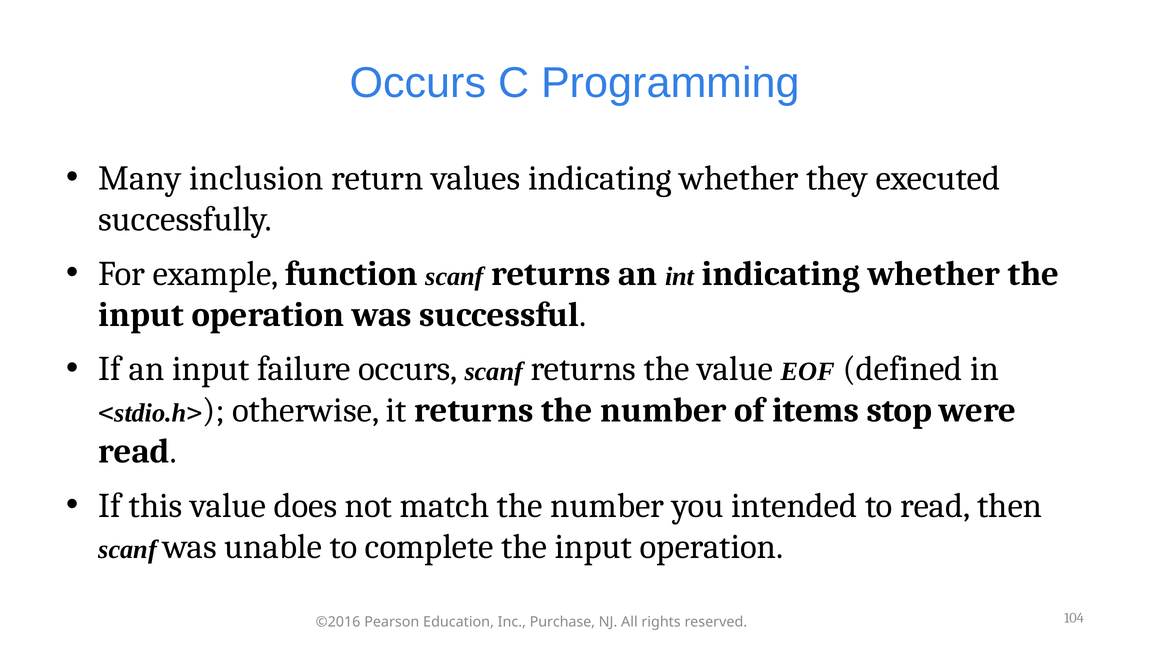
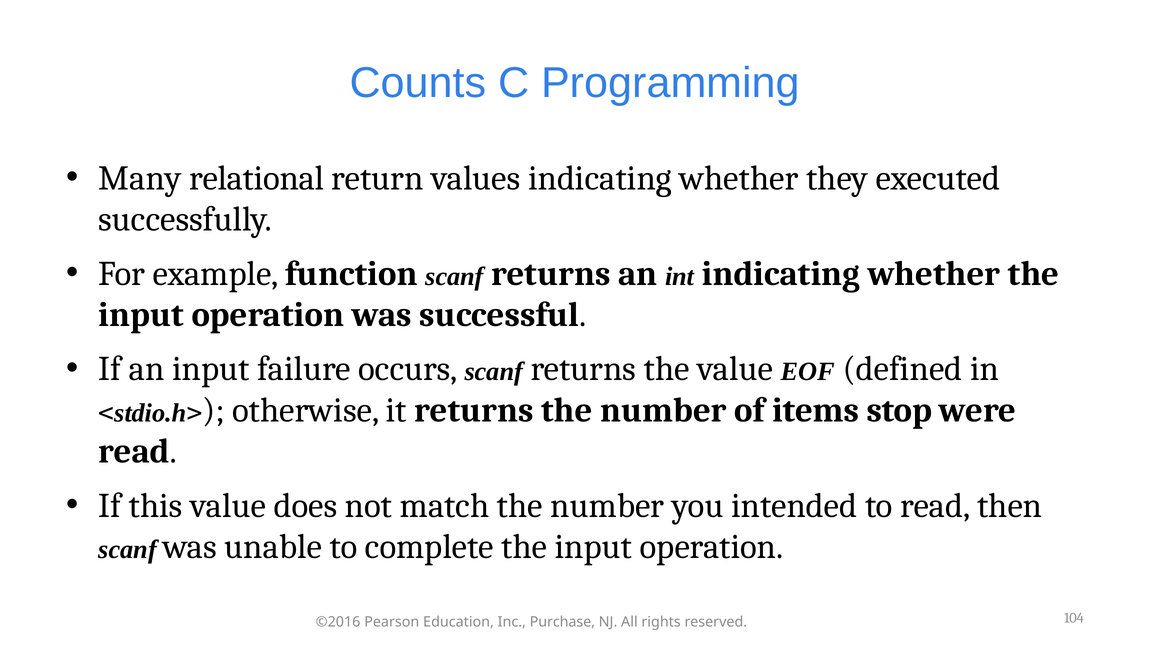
Occurs at (418, 83): Occurs -> Counts
inclusion: inclusion -> relational
